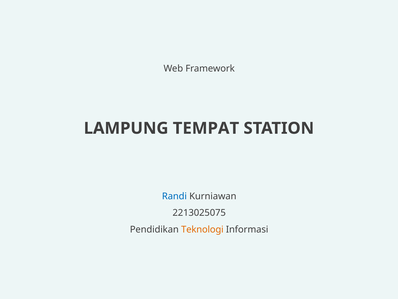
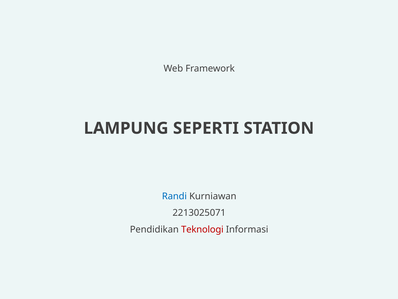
TEMPAT: TEMPAT -> SEPERTI
2213025075: 2213025075 -> 2213025071
Teknologi colour: orange -> red
